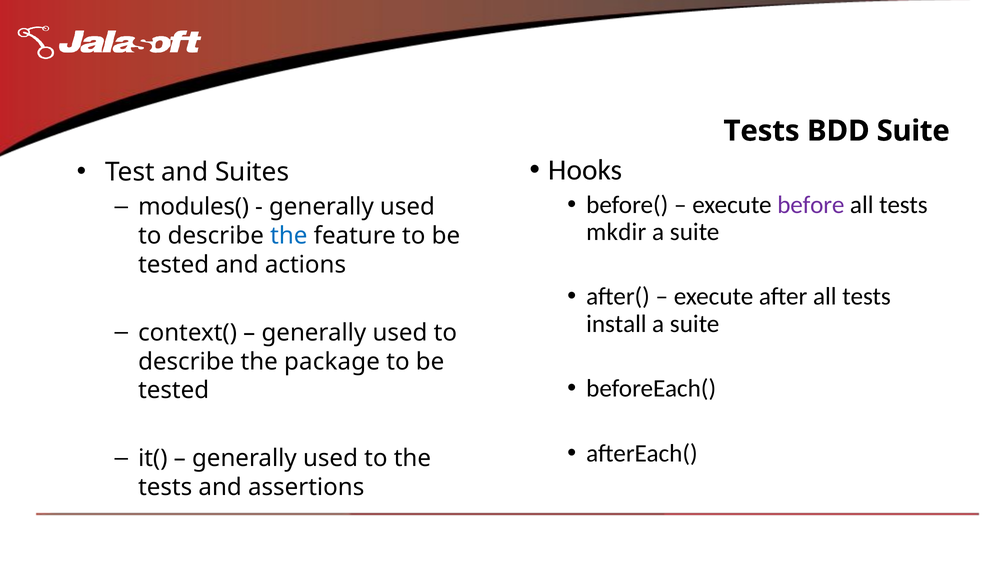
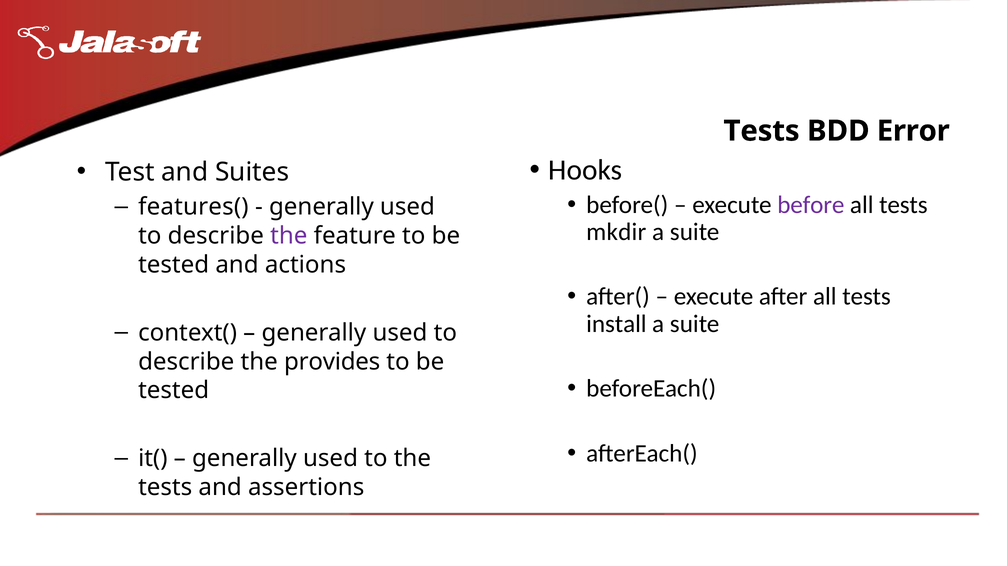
BDD Suite: Suite -> Error
modules(: modules( -> features(
the at (289, 236) colour: blue -> purple
package: package -> provides
